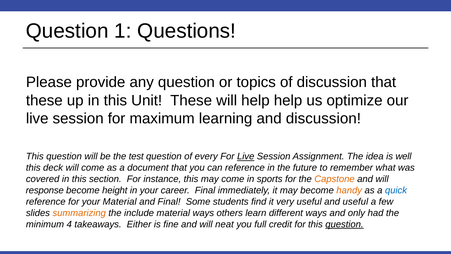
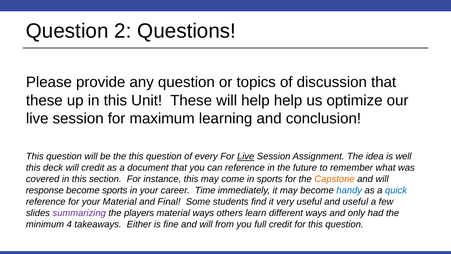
1: 1 -> 2
and discussion: discussion -> conclusion
the test: test -> this
will come: come -> credit
become height: height -> sports
career Final: Final -> Time
handy colour: orange -> blue
summarizing colour: orange -> purple
include: include -> players
neat: neat -> from
question at (344, 224) underline: present -> none
